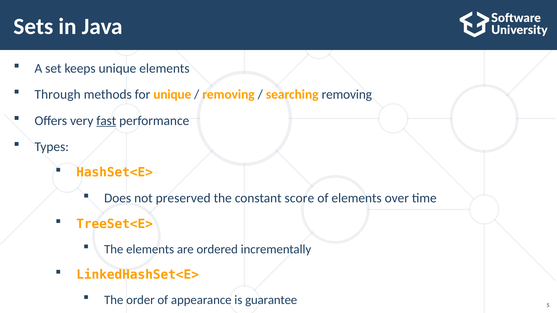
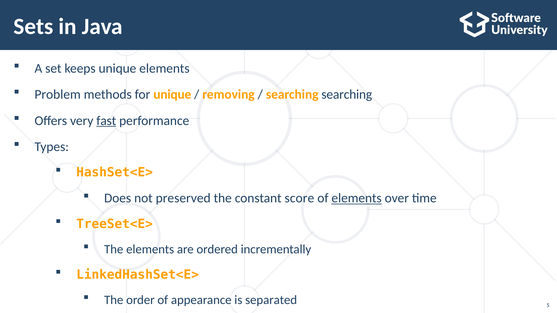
Through: Through -> Problem
searching removing: removing -> searching
elements at (357, 198) underline: none -> present
guarantee: guarantee -> separated
